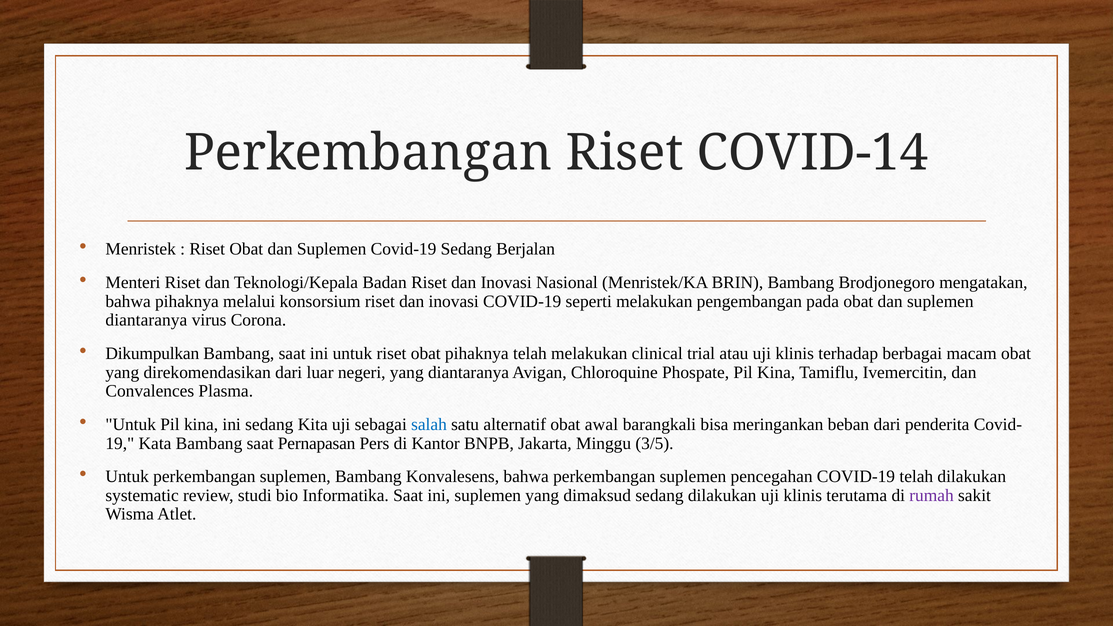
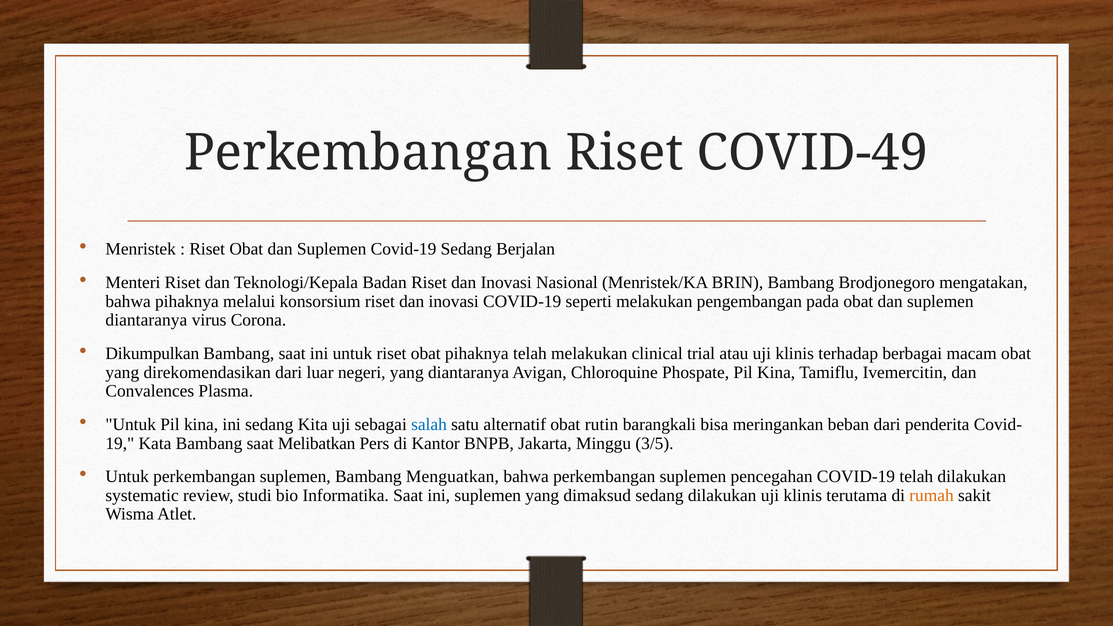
COVID-14: COVID-14 -> COVID-49
awal: awal -> rutin
Pernapasan: Pernapasan -> Melibatkan
Konvalesens: Konvalesens -> Menguatkan
rumah colour: purple -> orange
